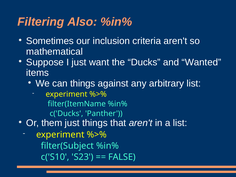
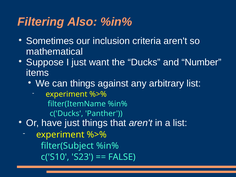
Wanted: Wanted -> Number
them: them -> have
